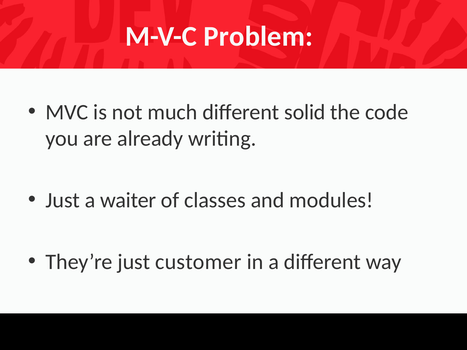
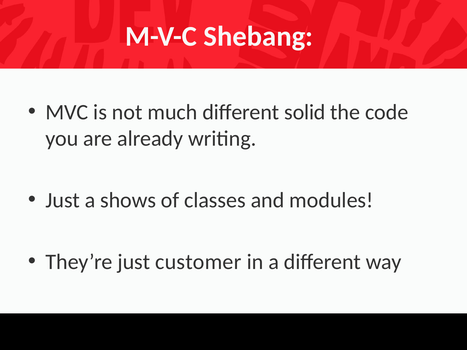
Problem: Problem -> Shebang
waiter: waiter -> shows
